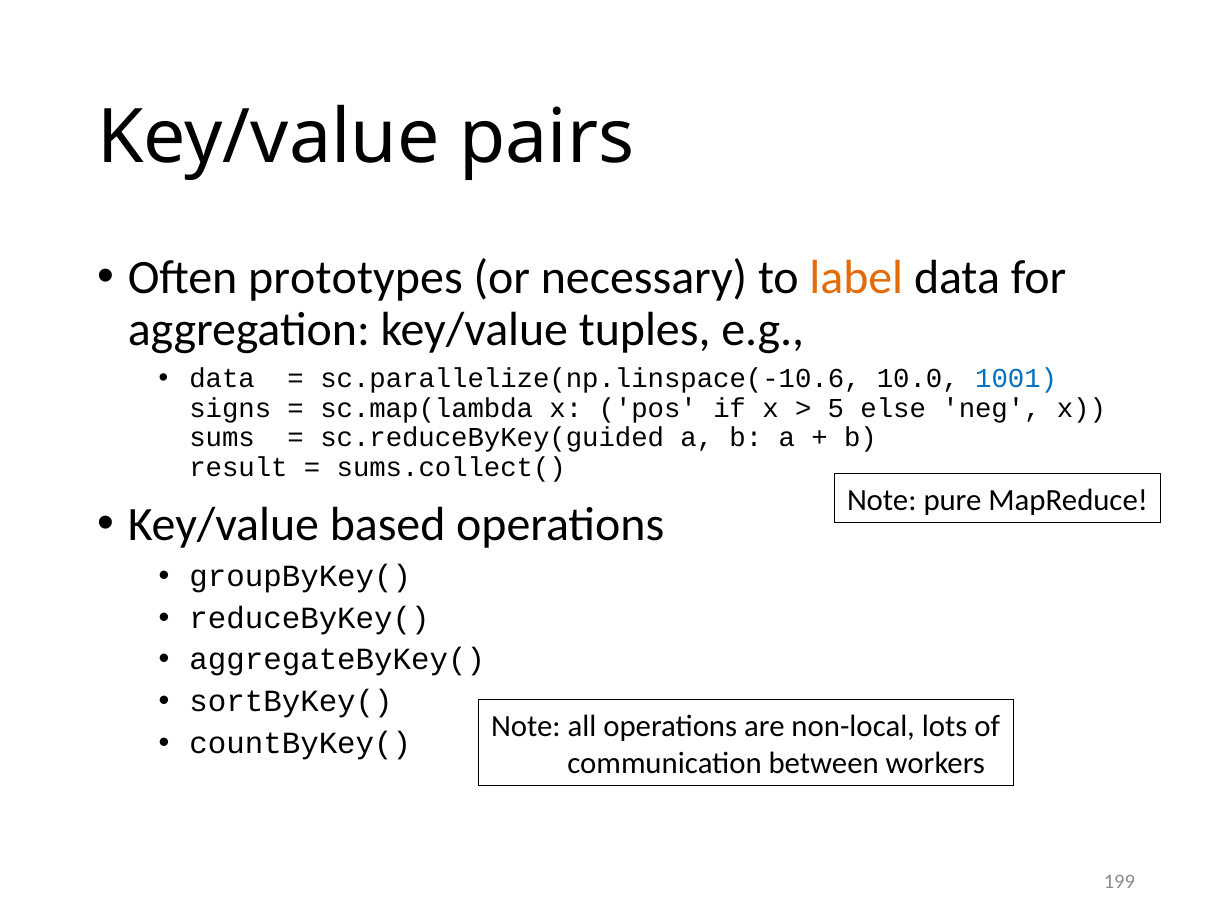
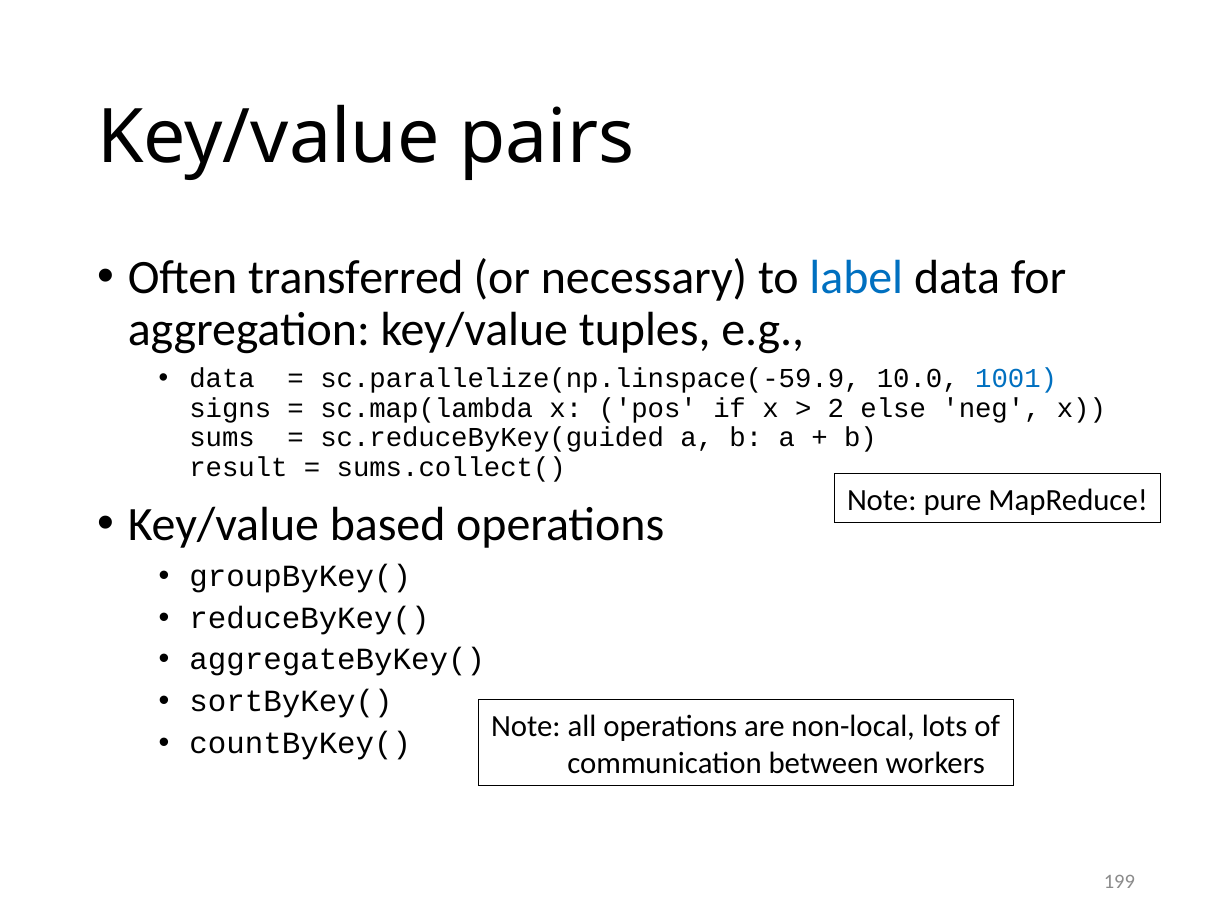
prototypes: prototypes -> transferred
label colour: orange -> blue
sc.parallelize(np.linspace(-10.6: sc.parallelize(np.linspace(-10.6 -> sc.parallelize(np.linspace(-59.9
5: 5 -> 2
